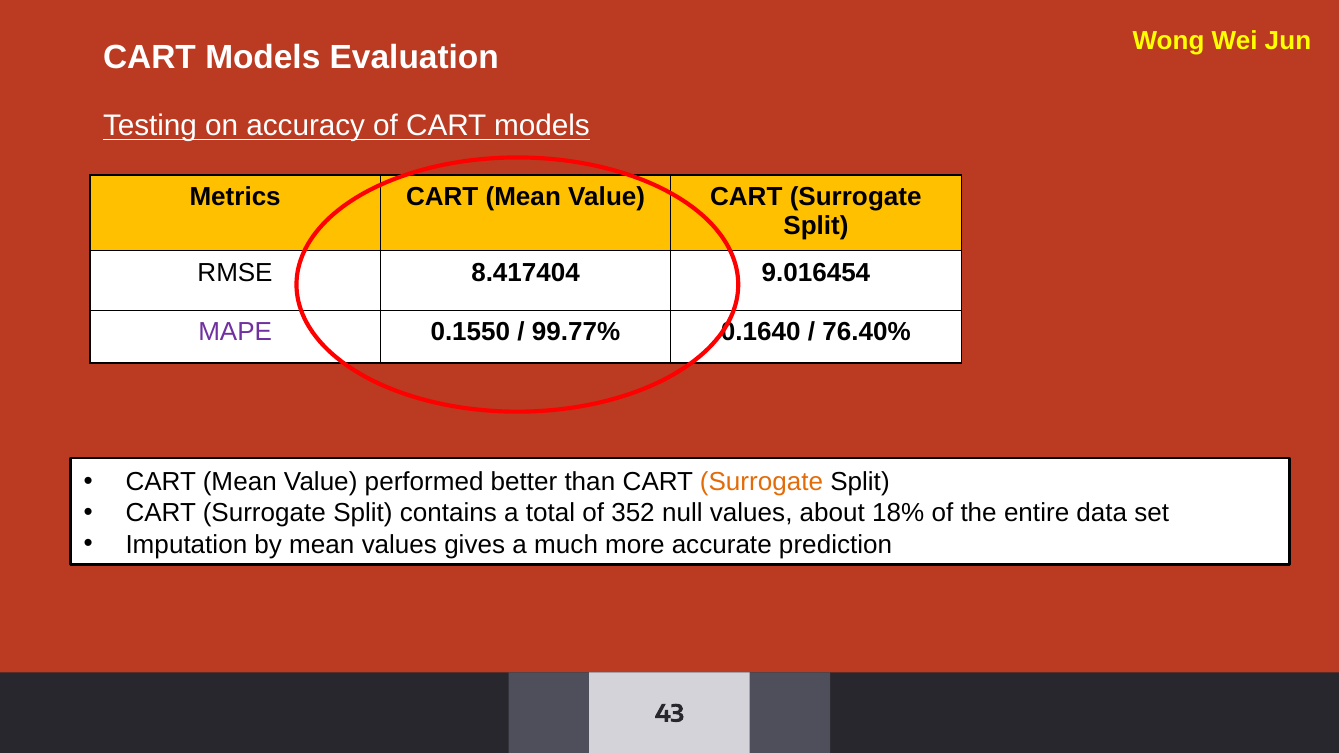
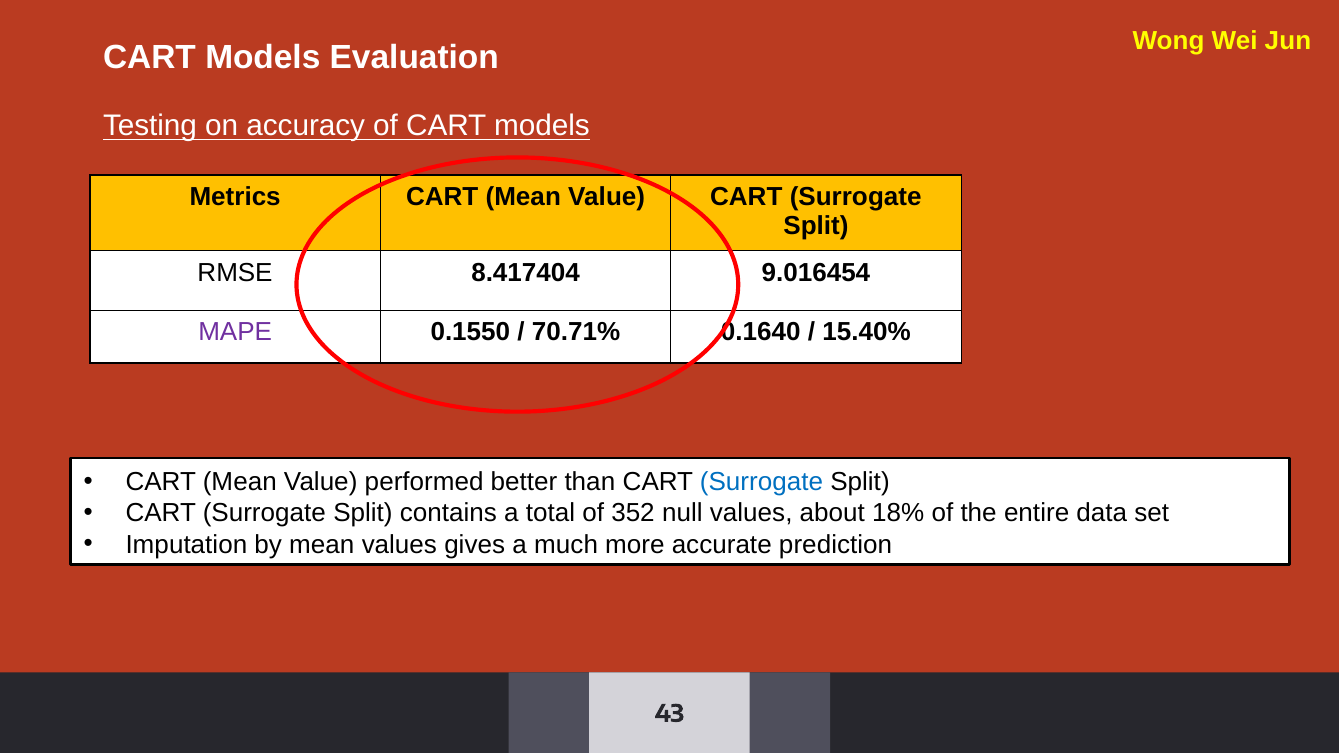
99.77%: 99.77% -> 70.71%
76.40%: 76.40% -> 15.40%
Surrogate at (761, 482) colour: orange -> blue
